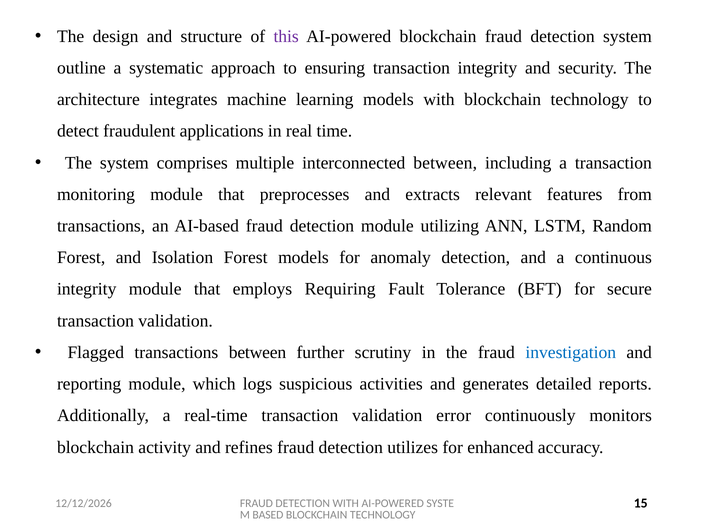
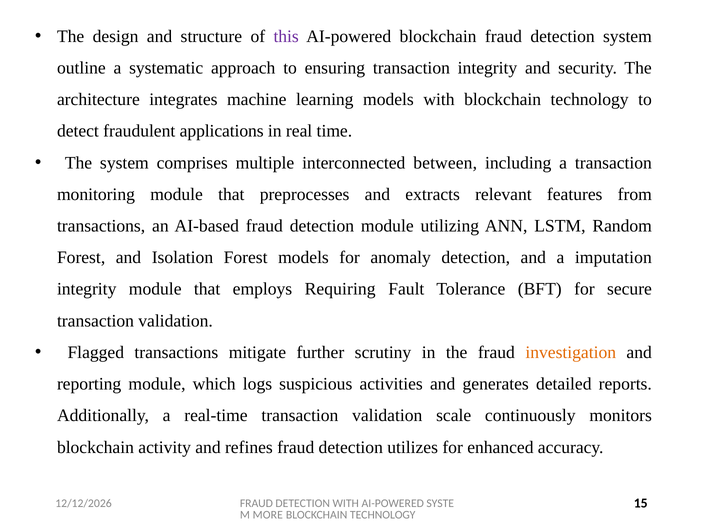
continuous: continuous -> imputation
transactions between: between -> mitigate
investigation colour: blue -> orange
error: error -> scale
BASED: BASED -> MORE
